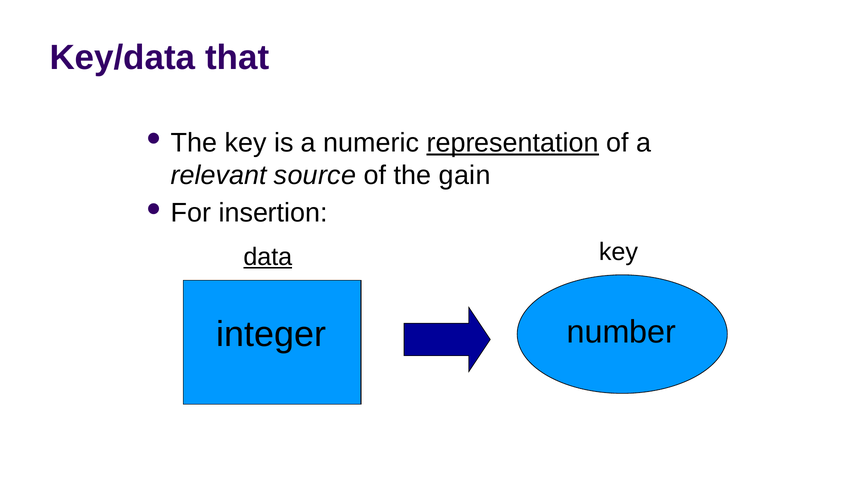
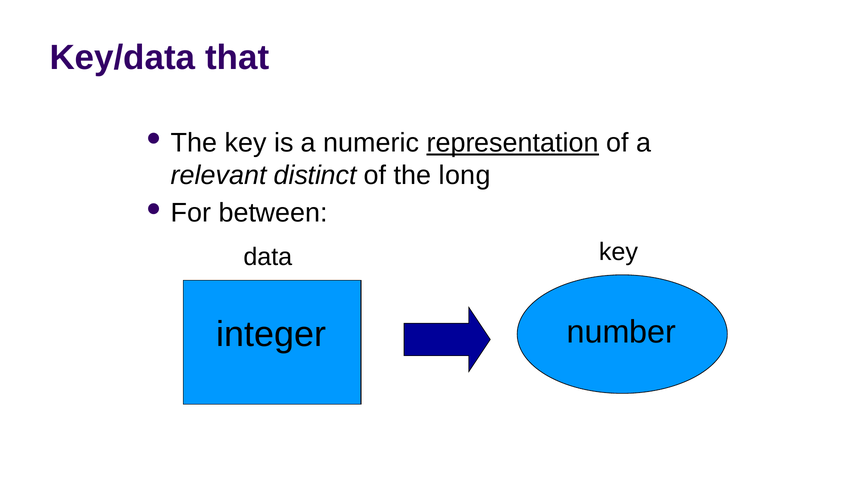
source: source -> distinct
gain: gain -> long
insertion: insertion -> between
data underline: present -> none
